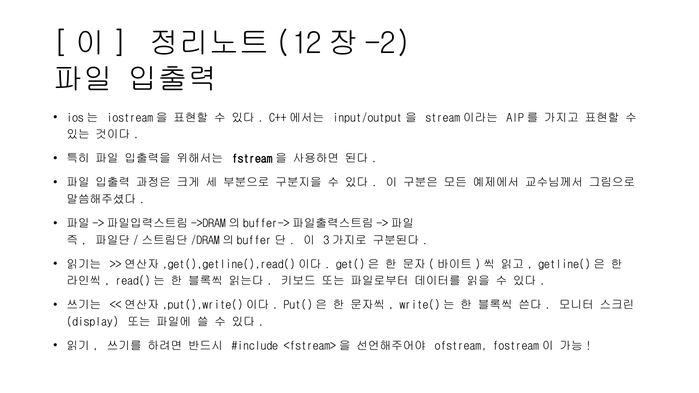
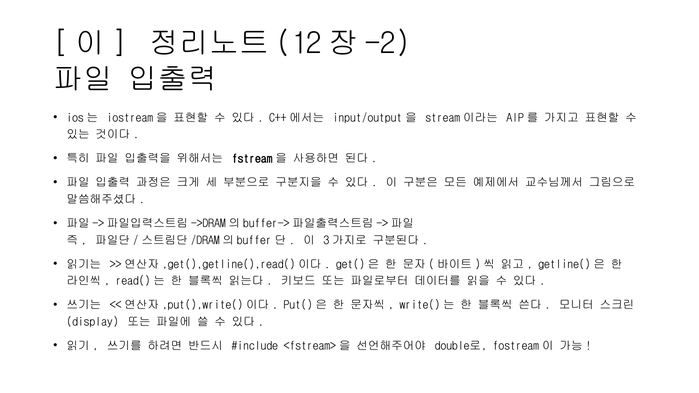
ofstream: ofstream -> double로
